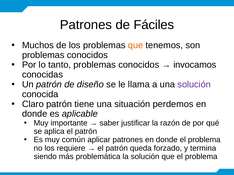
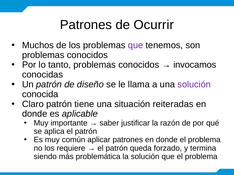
Fáciles: Fáciles -> Ocurrir
que at (136, 45) colour: orange -> purple
perdemos: perdemos -> reiteradas
